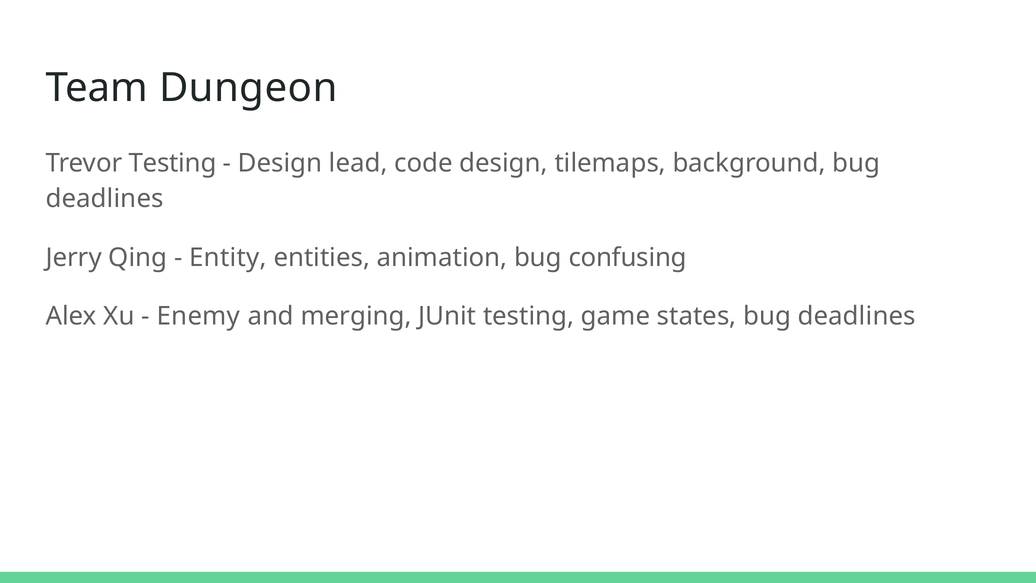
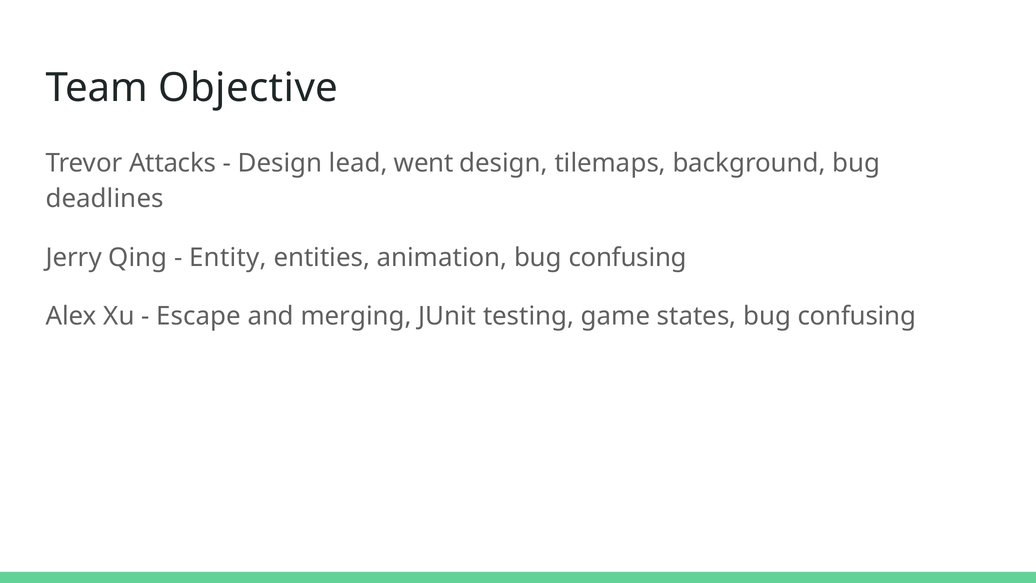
Dungeon: Dungeon -> Objective
Trevor Testing: Testing -> Attacks
code: code -> went
Enemy: Enemy -> Escape
states bug deadlines: deadlines -> confusing
